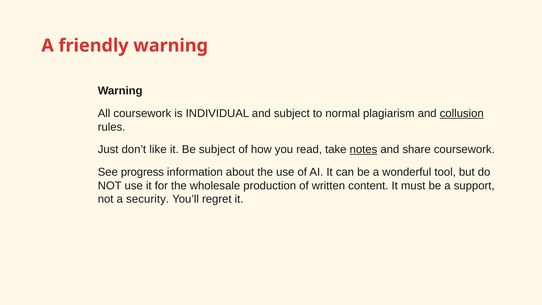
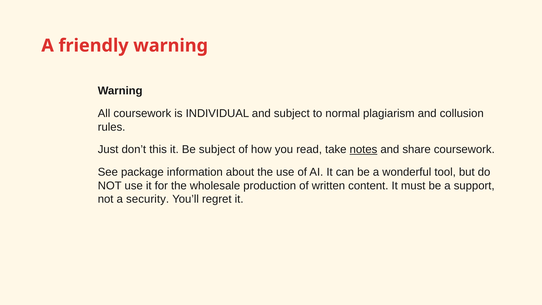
collusion underline: present -> none
like: like -> this
progress: progress -> package
